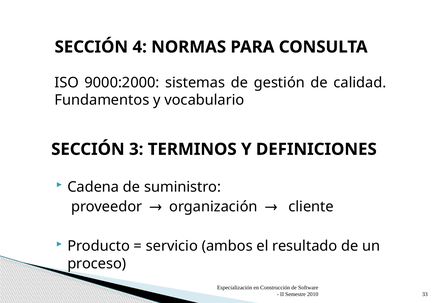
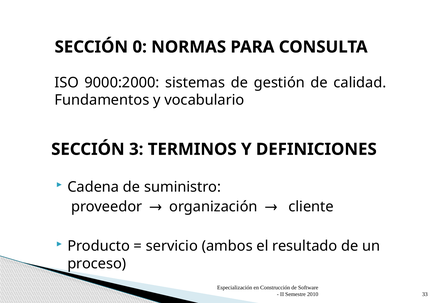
4: 4 -> 0
